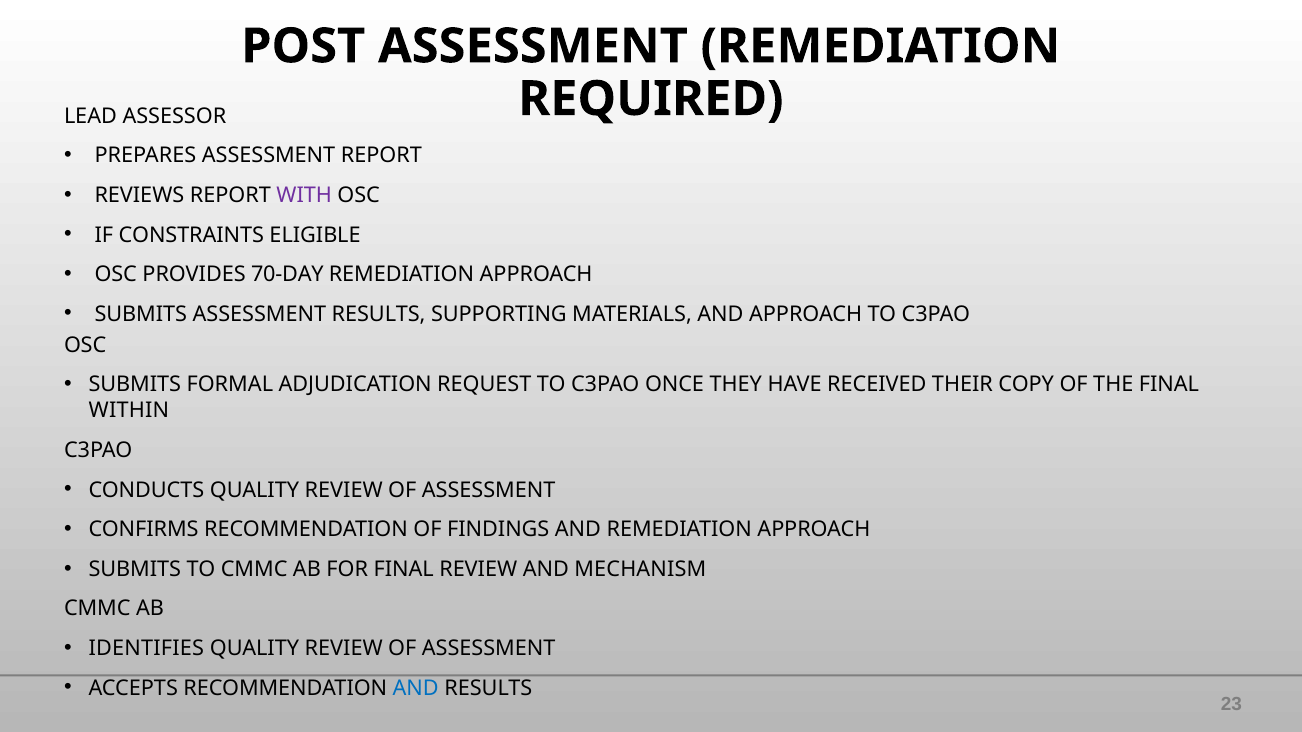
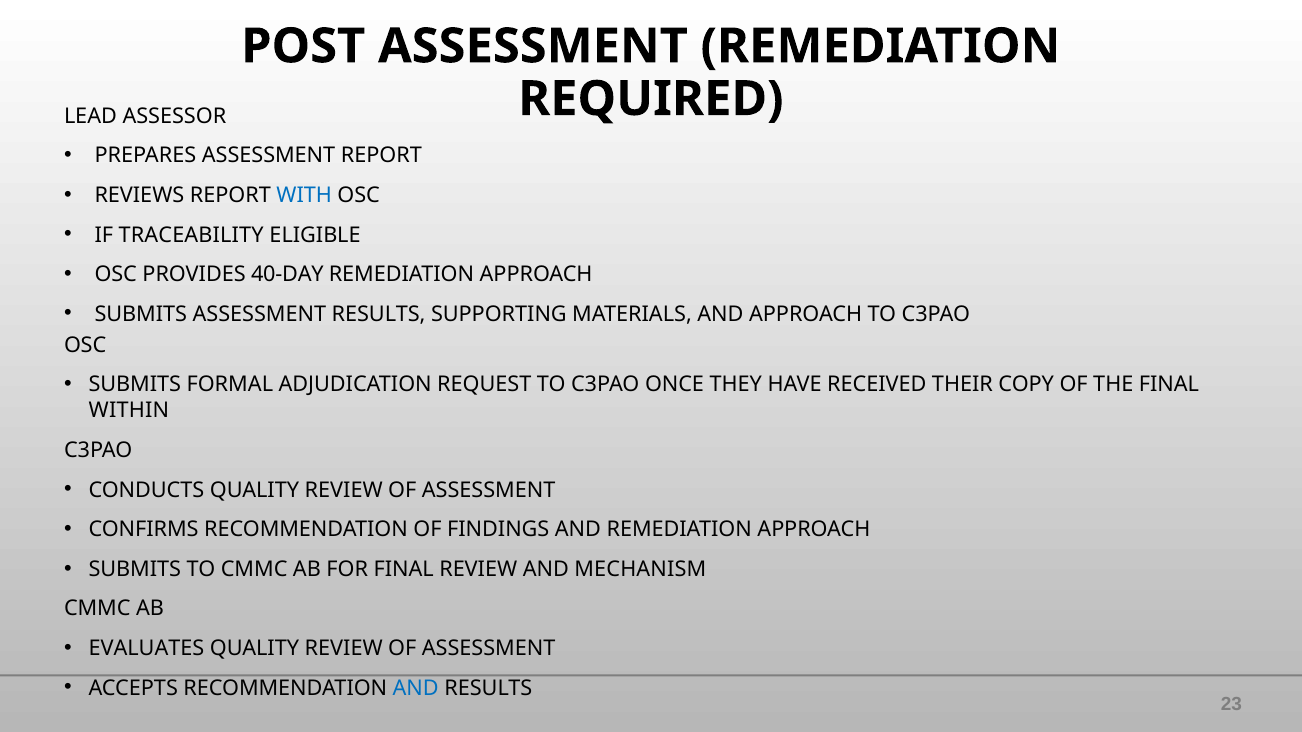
WITH colour: purple -> blue
CONSTRAINTS: CONSTRAINTS -> TRACEABILITY
70-DAY: 70-DAY -> 40-DAY
IDENTIFIES: IDENTIFIES -> EVALUATES
